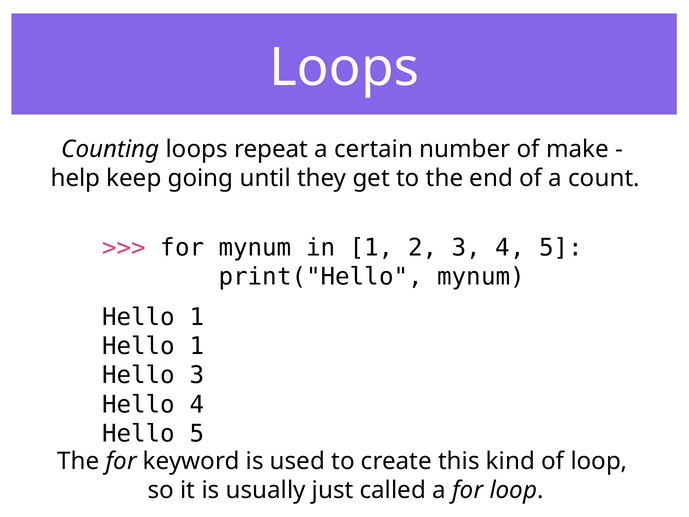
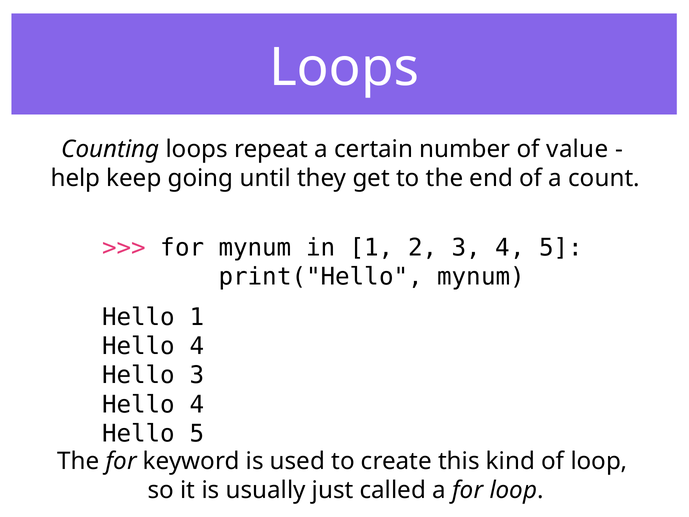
make: make -> value
1 at (197, 346): 1 -> 4
